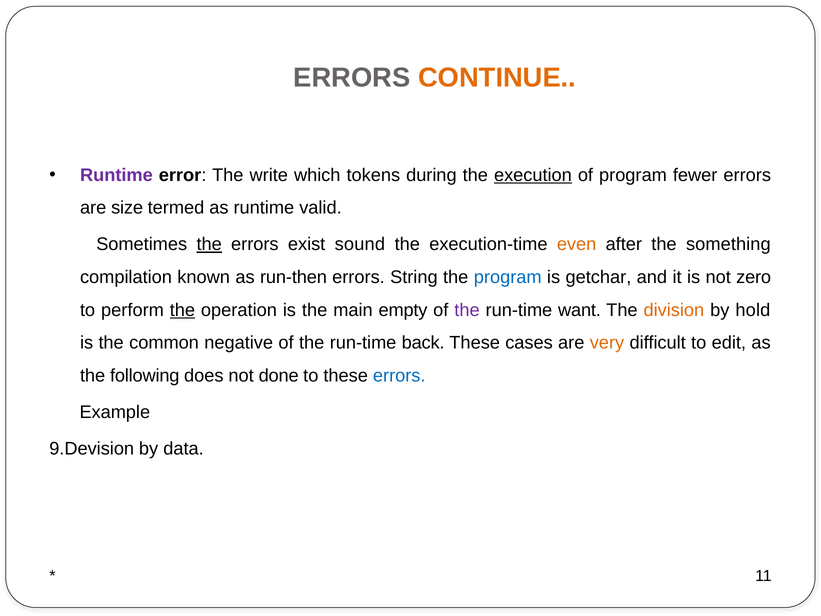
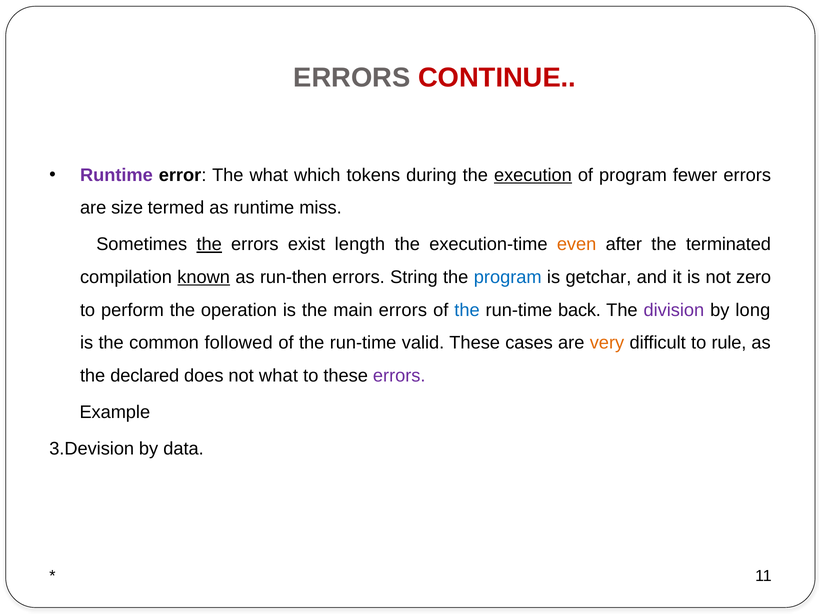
CONTINUE colour: orange -> red
The write: write -> what
valid: valid -> miss
sound: sound -> length
something: something -> terminated
known underline: none -> present
the at (182, 310) underline: present -> none
main empty: empty -> errors
the at (467, 310) colour: purple -> blue
want: want -> back
division colour: orange -> purple
hold: hold -> long
negative: negative -> followed
back: back -> valid
edit: edit -> rule
following: following -> declared
not done: done -> what
errors at (399, 376) colour: blue -> purple
9.Devision: 9.Devision -> 3.Devision
